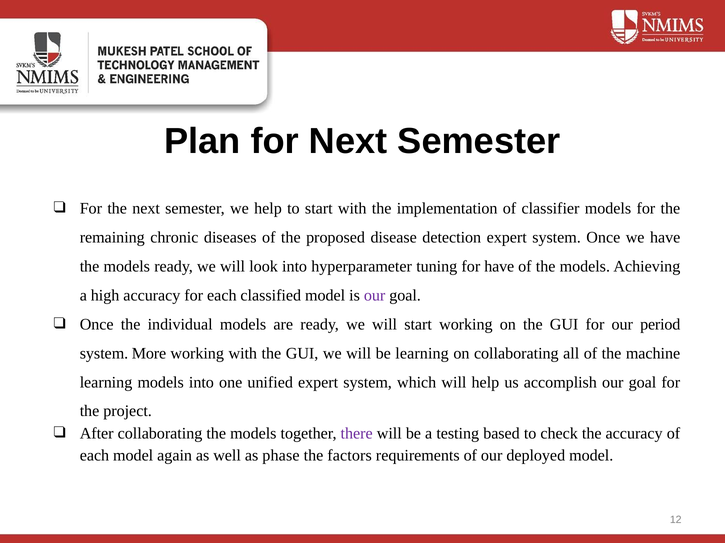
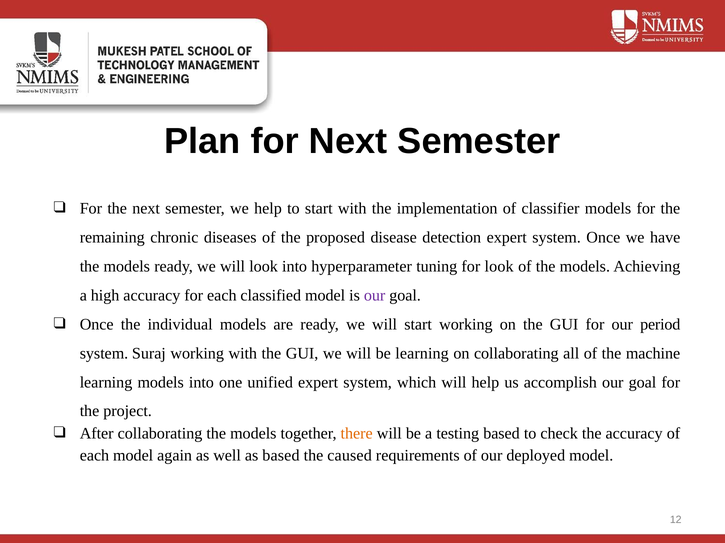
for have: have -> look
More: More -> Suraj
there colour: purple -> orange
as phase: phase -> based
factors: factors -> caused
